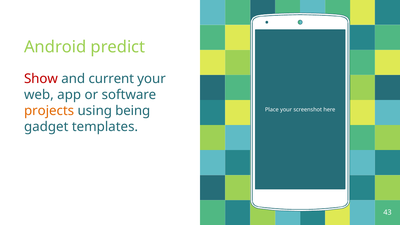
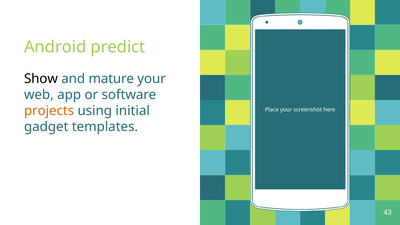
Show colour: red -> black
current: current -> mature
being: being -> initial
